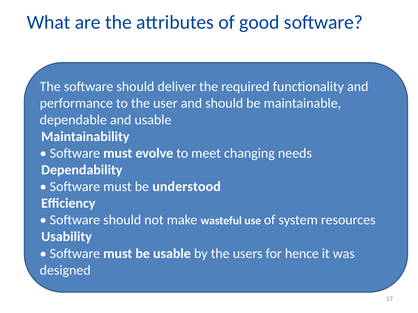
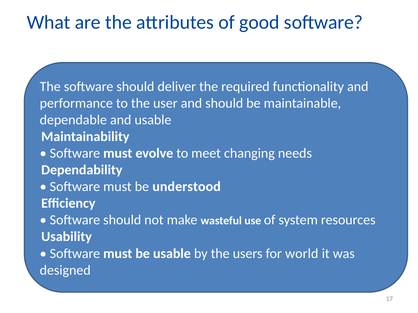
hence: hence -> world
